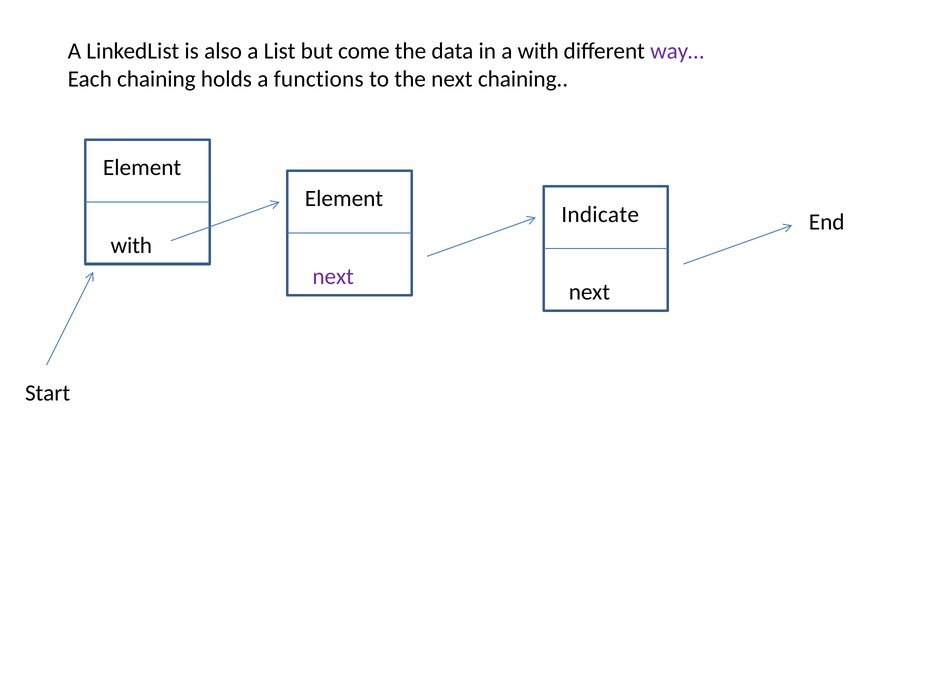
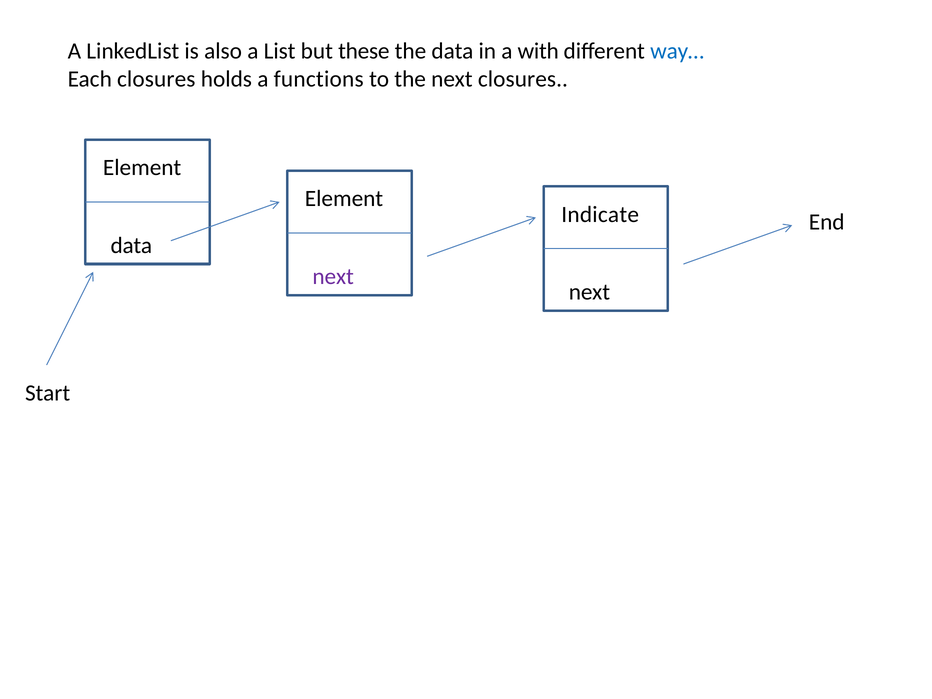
come: come -> these
way… colour: purple -> blue
Each chaining: chaining -> closures
next chaining: chaining -> closures
with at (131, 245): with -> data
